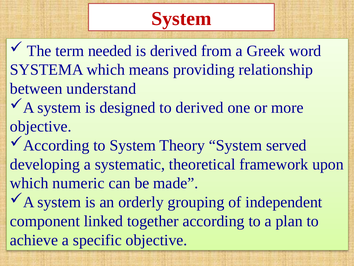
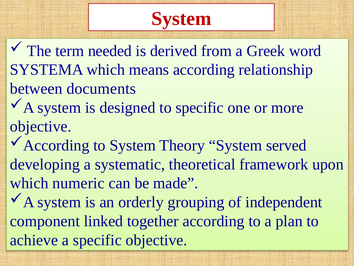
means providing: providing -> according
understand: understand -> documents
to derived: derived -> specific
